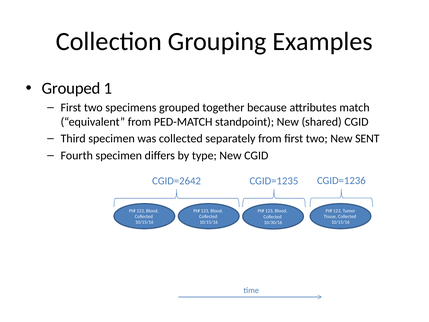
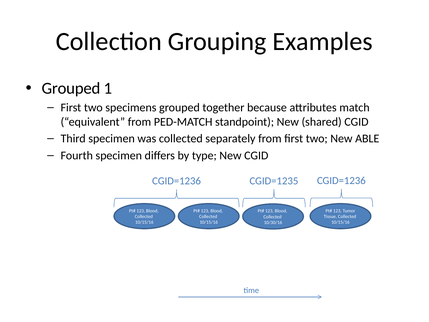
SENT: SENT -> ABLE
CGID=2642 at (177, 181): CGID=2642 -> CGID=1236
